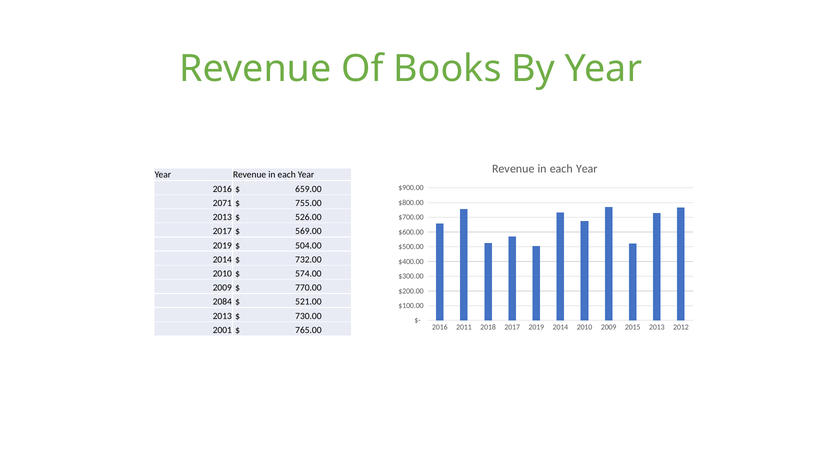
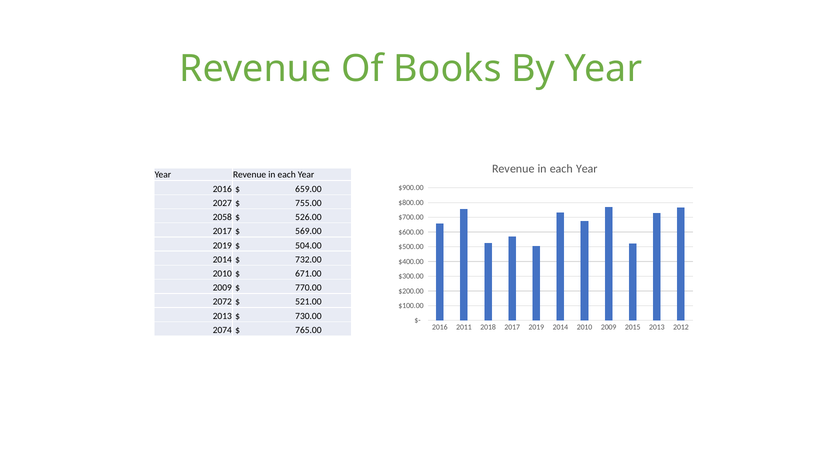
2071: 2071 -> 2027
2013 at (222, 217): 2013 -> 2058
574.00: 574.00 -> 671.00
2084: 2084 -> 2072
2001: 2001 -> 2074
